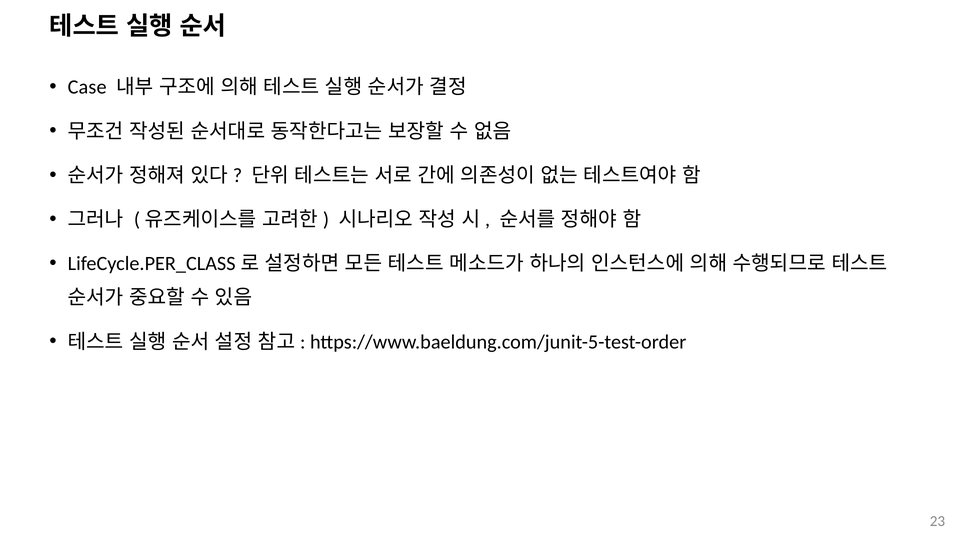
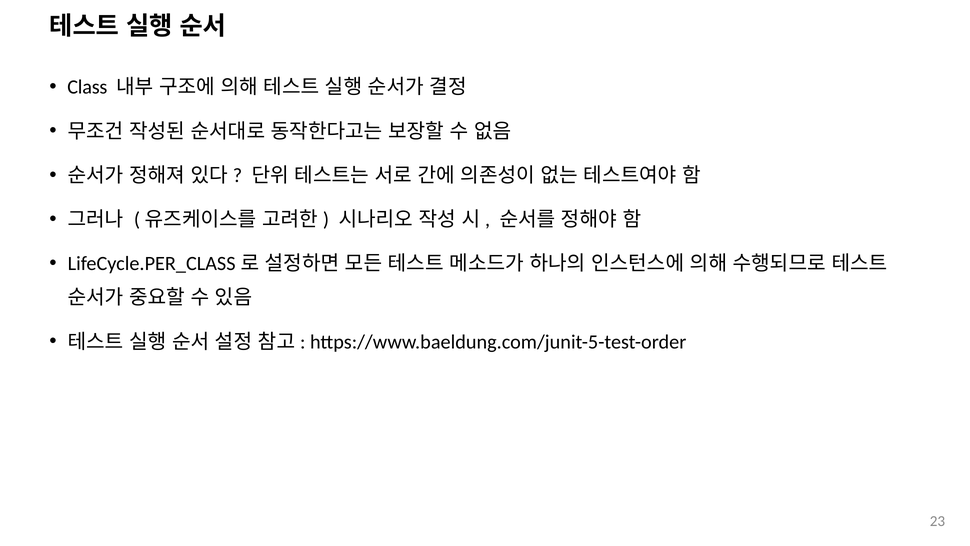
Case: Case -> Class
